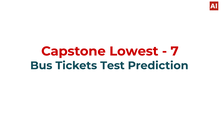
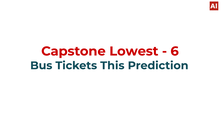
7: 7 -> 6
Test: Test -> This
